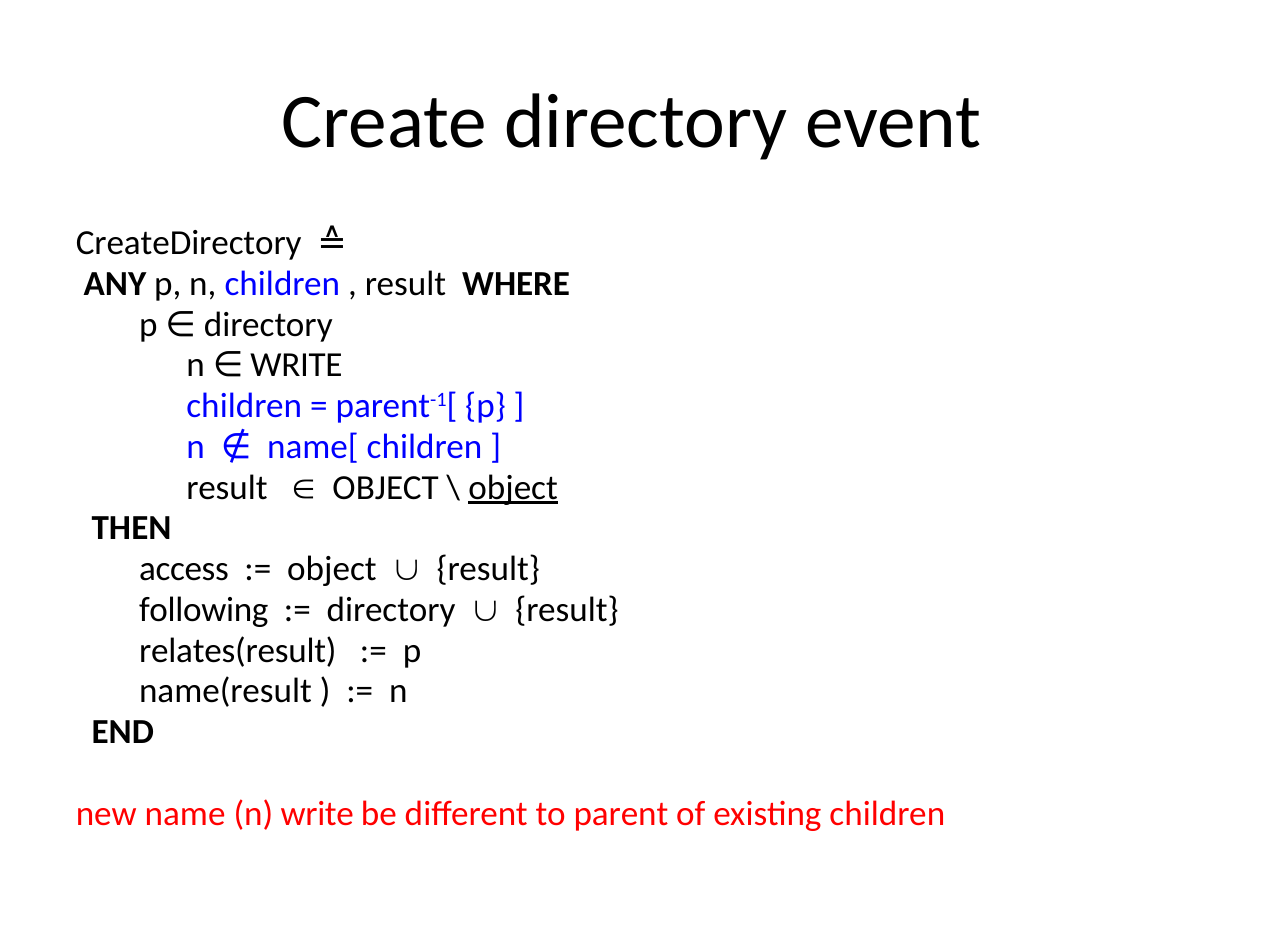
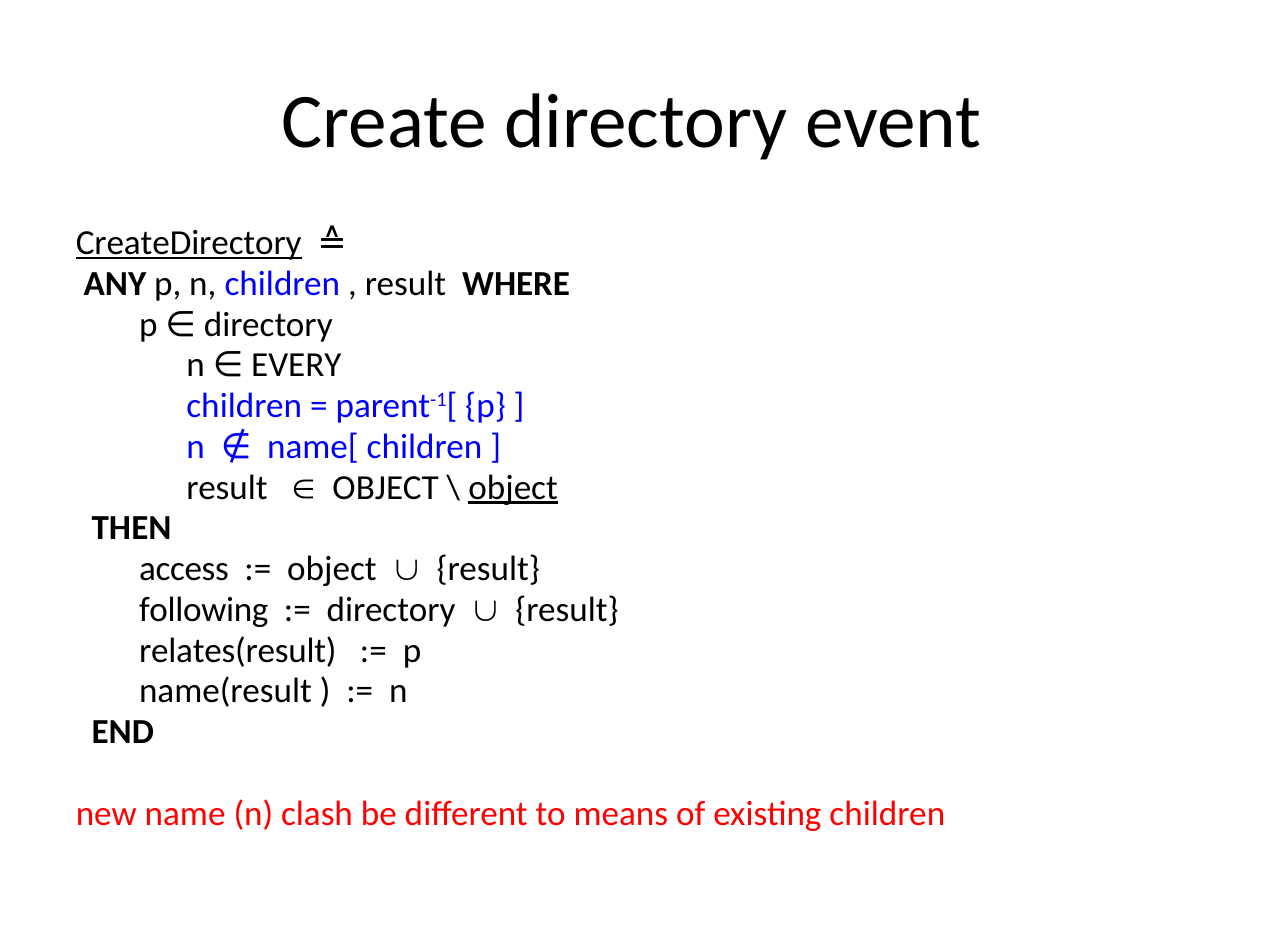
CreateDirectory underline: none -> present
WRITE at (296, 365): WRITE -> EVERY
n write: write -> clash
parent: parent -> means
